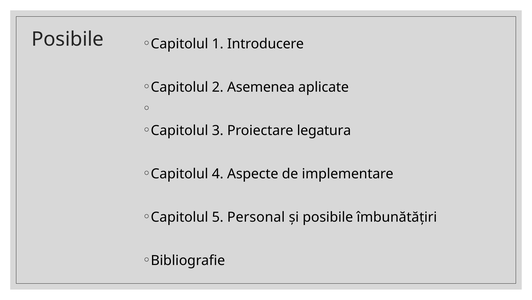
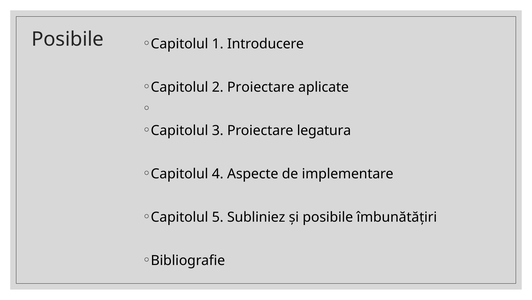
2 Asemenea: Asemenea -> Proiectare
Personal: Personal -> Subliniez
